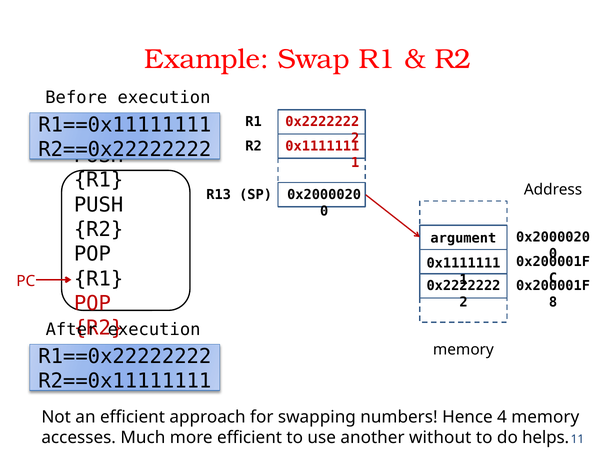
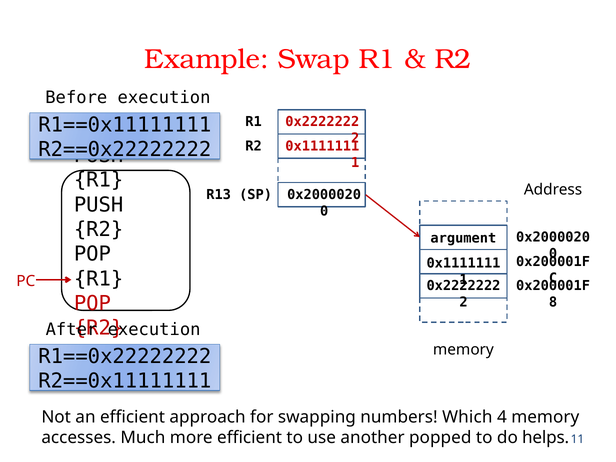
Hence: Hence -> Which
without: without -> popped
